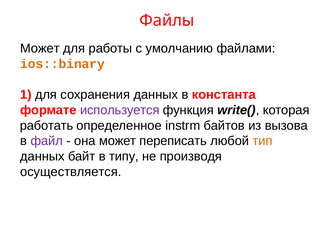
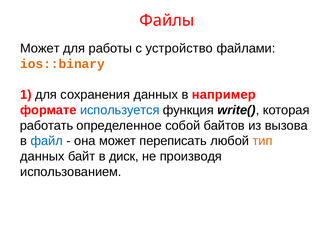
умолчанию: умолчанию -> устройство
константа: константа -> например
используется colour: purple -> blue
instrm: instrm -> собой
файл colour: purple -> blue
типу: типу -> диск
осуществляется: осуществляется -> использованием
